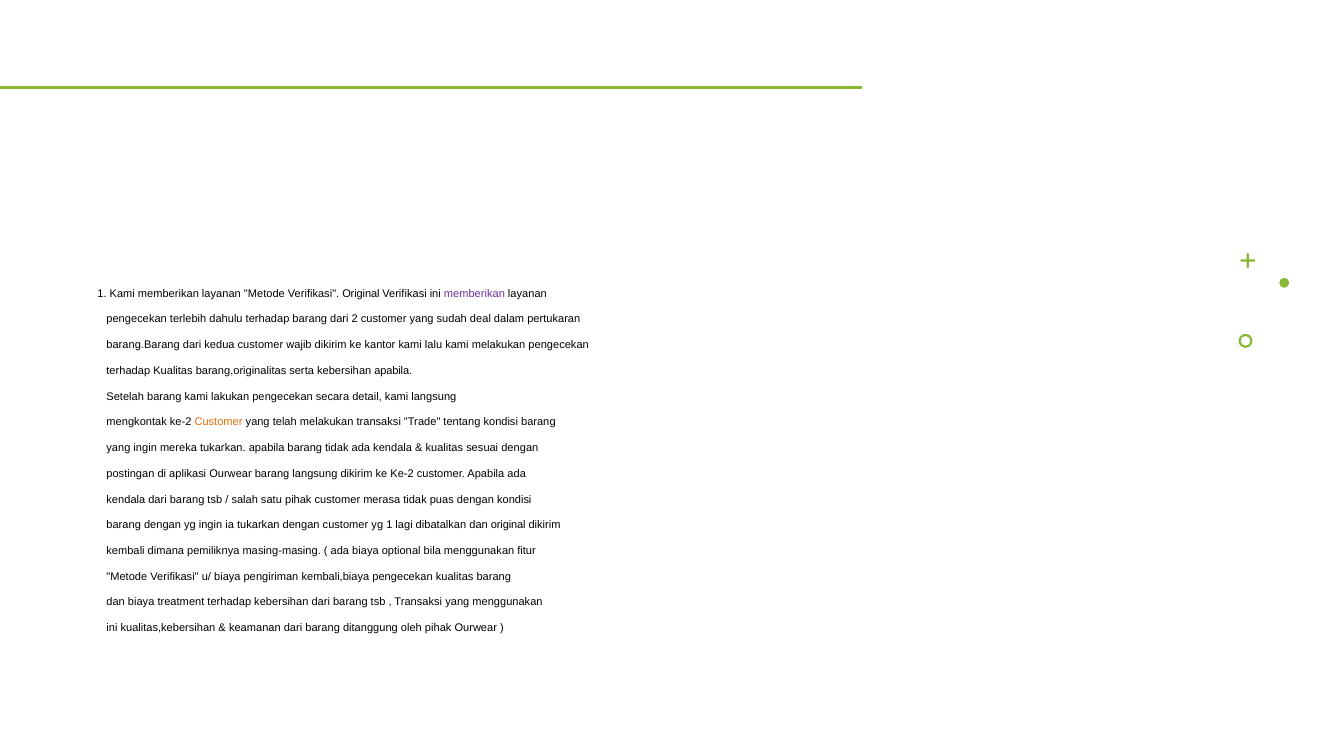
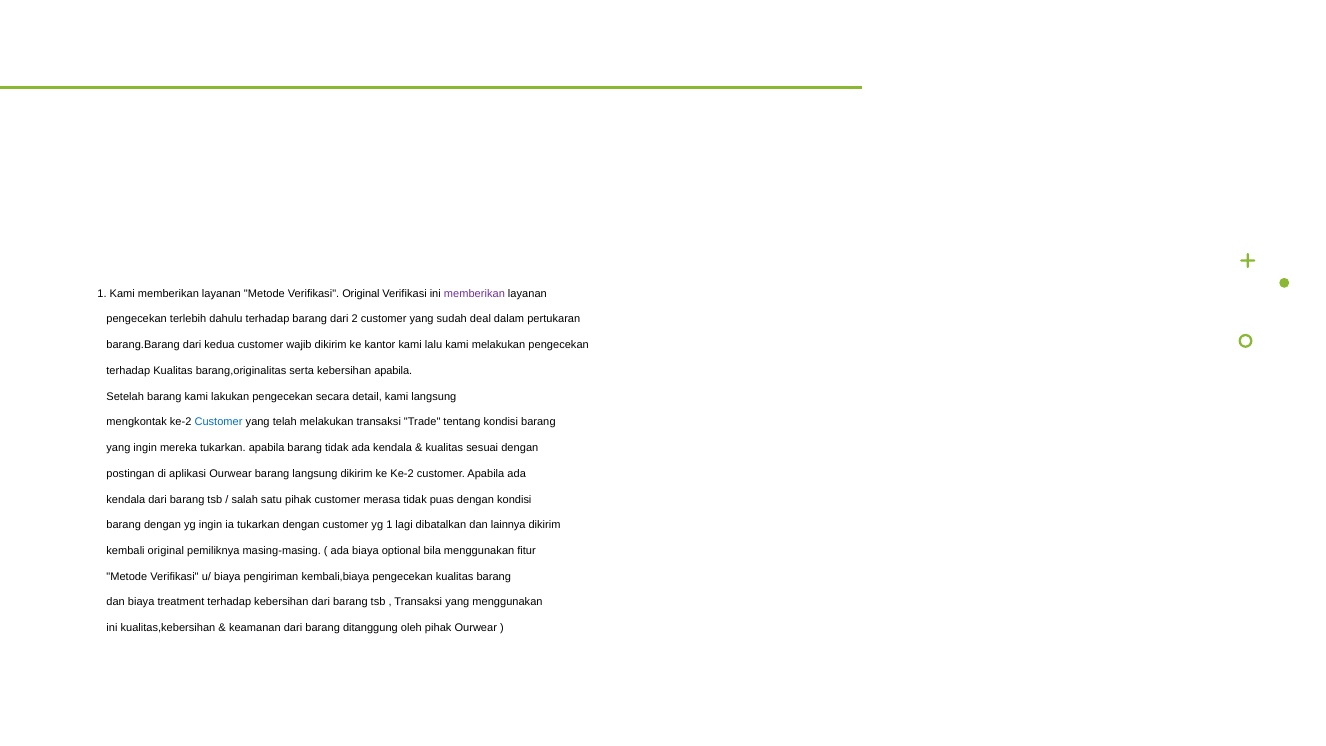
Customer at (219, 422) colour: orange -> blue
dan original: original -> lainnya
kembali dimana: dimana -> original
